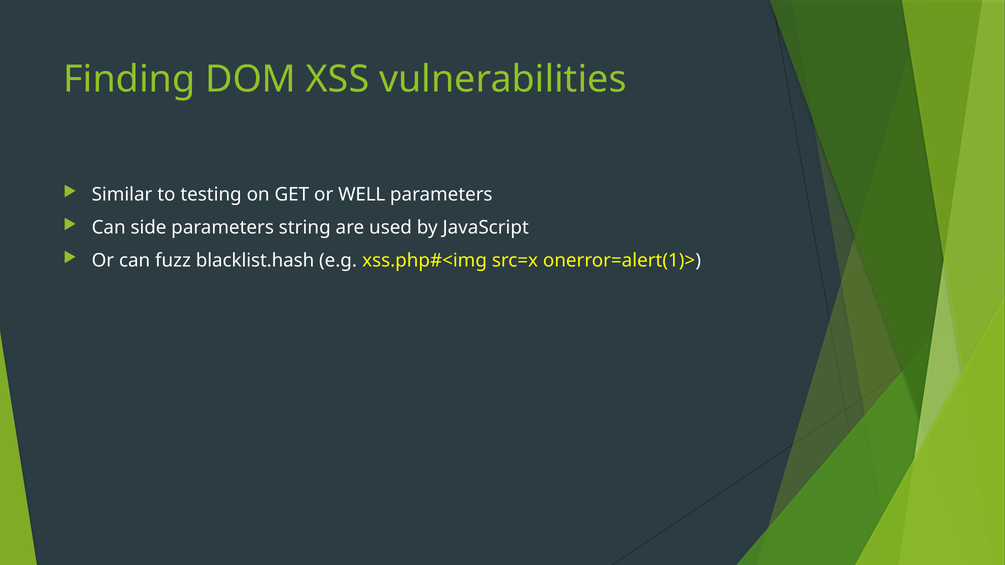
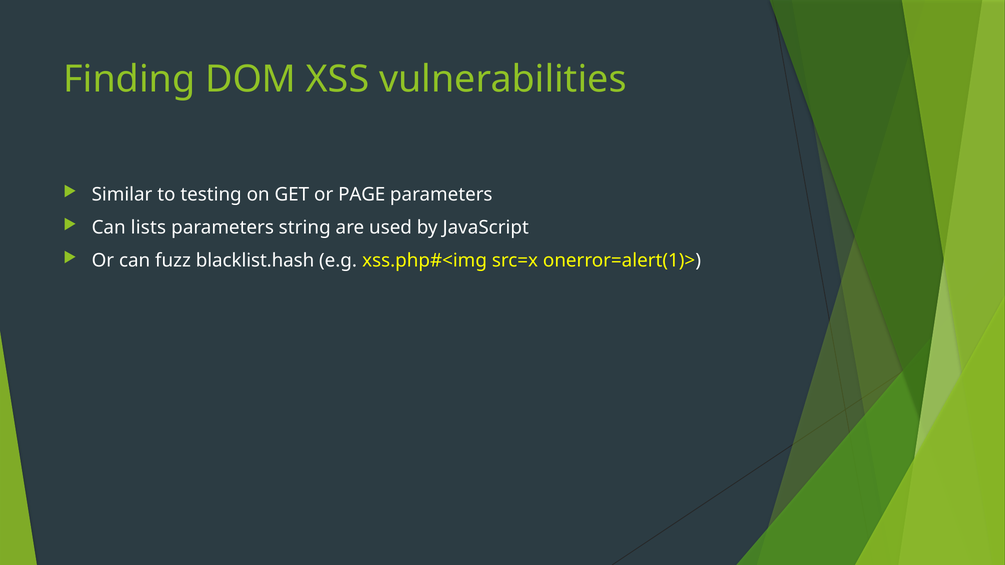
WELL: WELL -> PAGE
side: side -> lists
